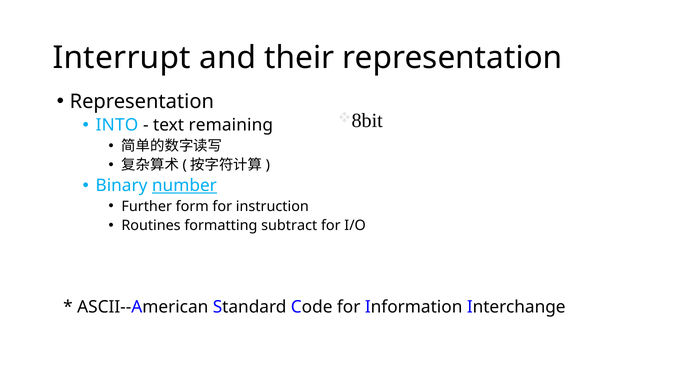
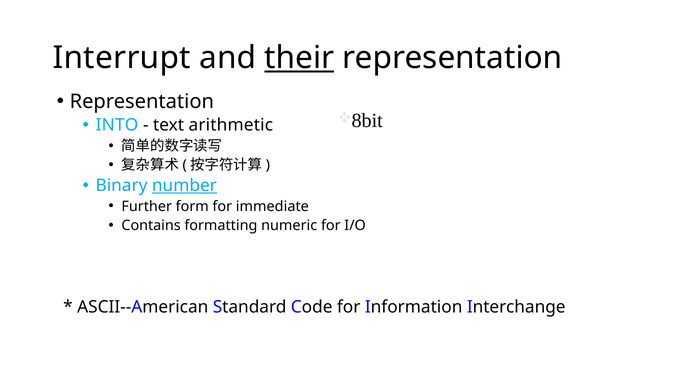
their underline: none -> present
remaining: remaining -> arithmetic
instruction: instruction -> immediate
Routines: Routines -> Contains
subtract: subtract -> numeric
